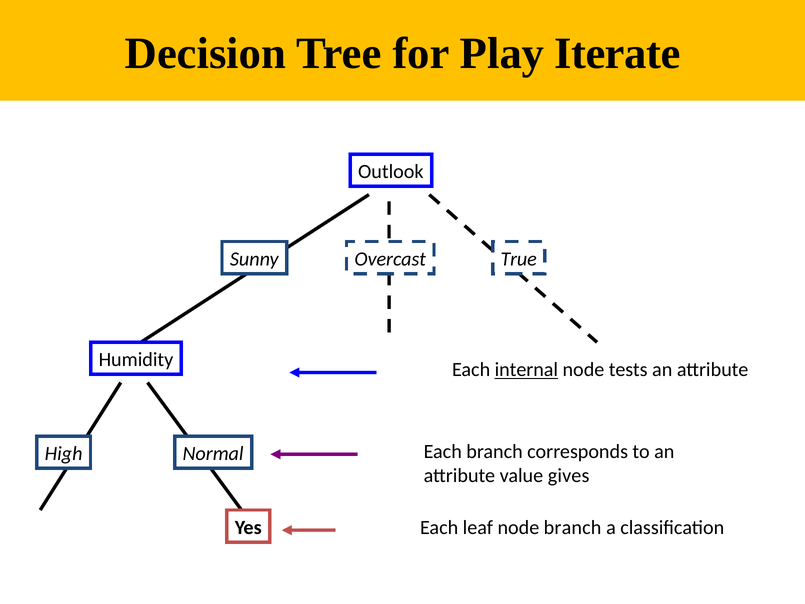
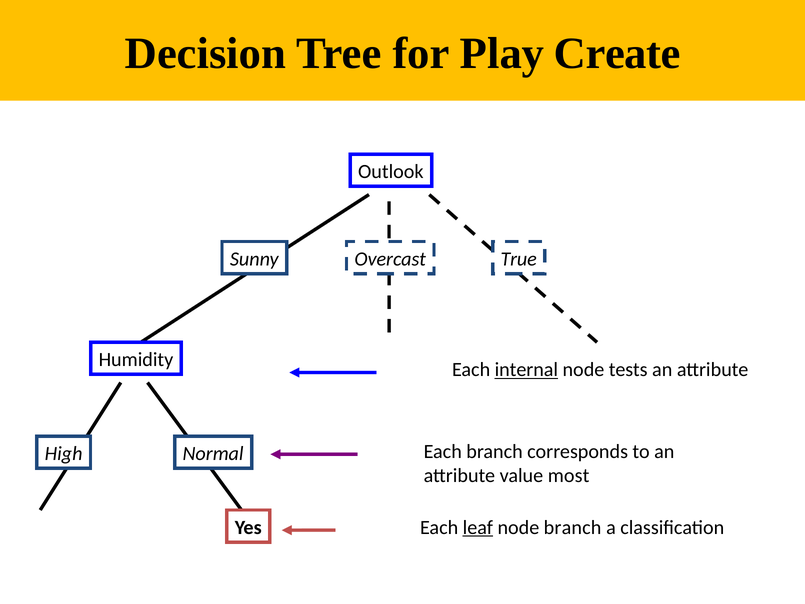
Iterate: Iterate -> Create
gives: gives -> most
leaf underline: none -> present
